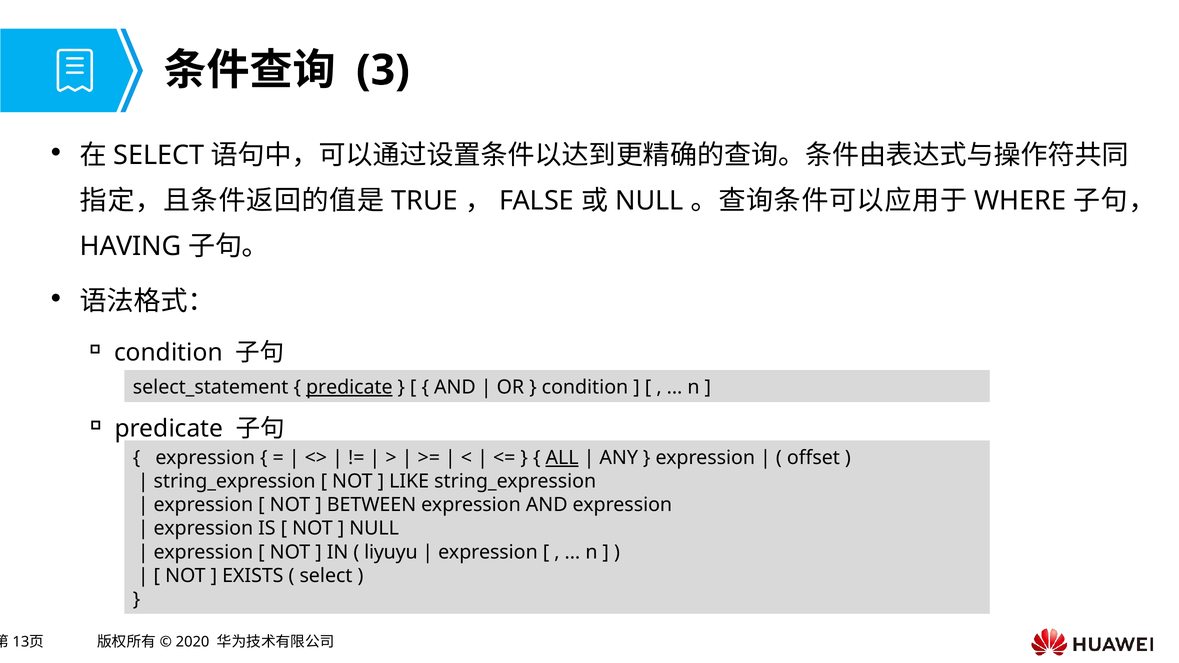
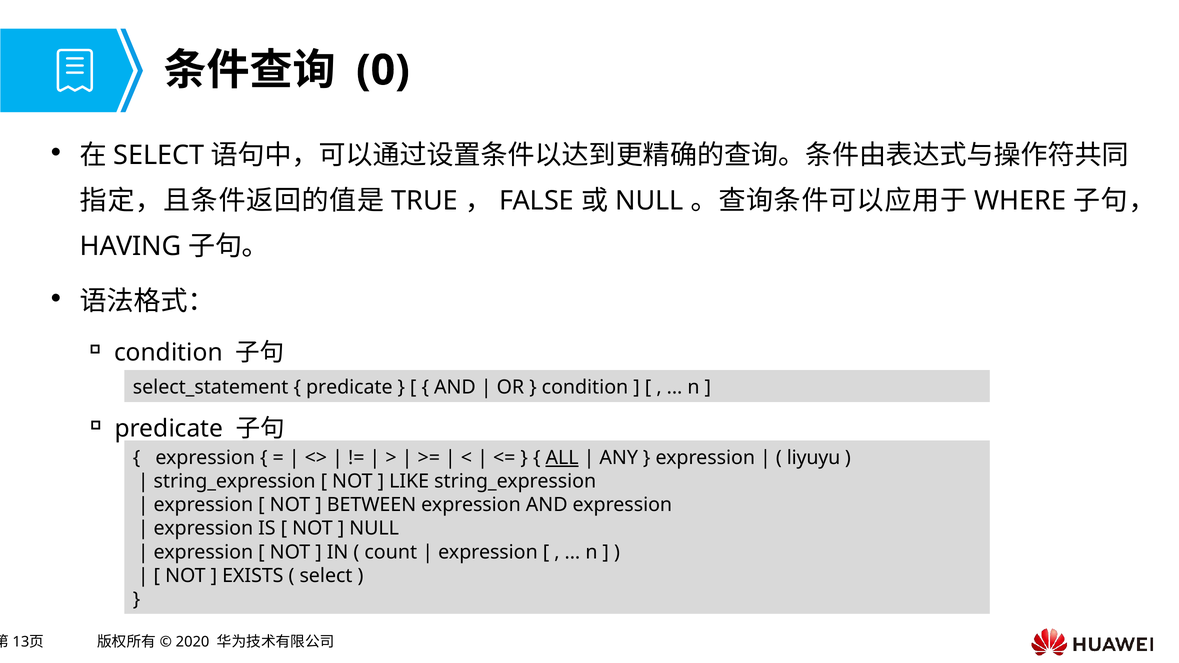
3: 3 -> 0
predicate at (349, 387) underline: present -> none
offset: offset -> liyuyu
liyuyu: liyuyu -> count
